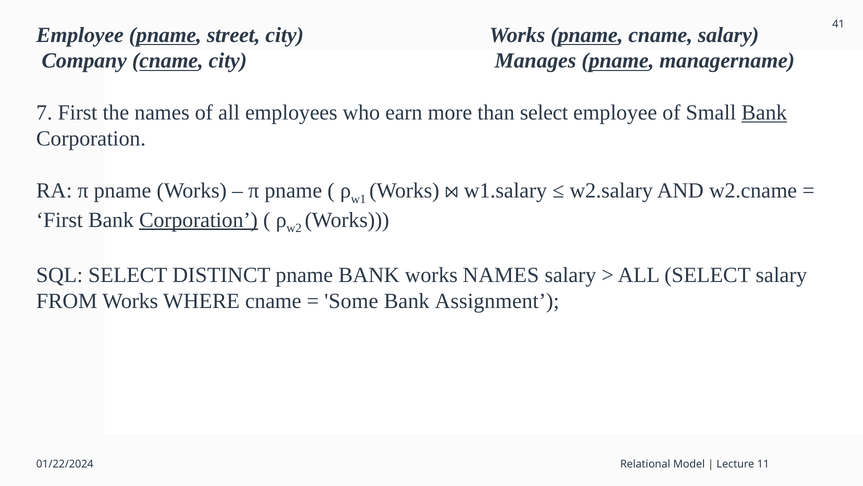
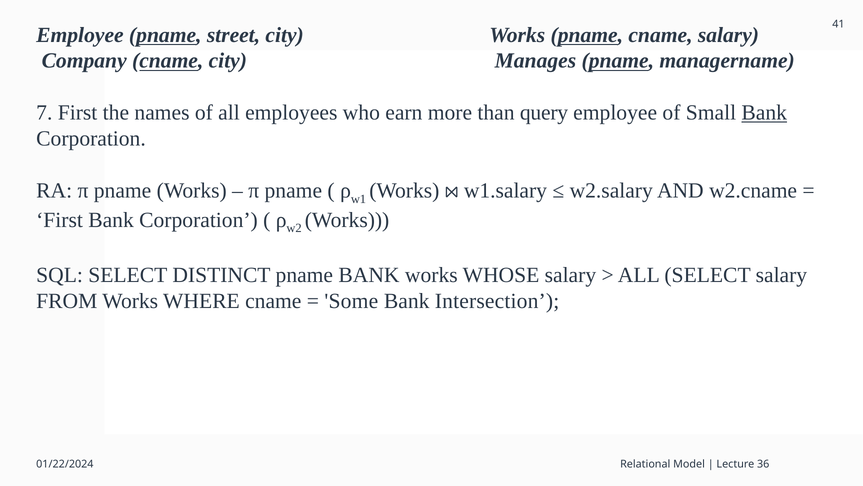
than select: select -> query
Corporation at (199, 220) underline: present -> none
works NAMES: NAMES -> WHOSE
Assignment: Assignment -> Intersection
11: 11 -> 36
